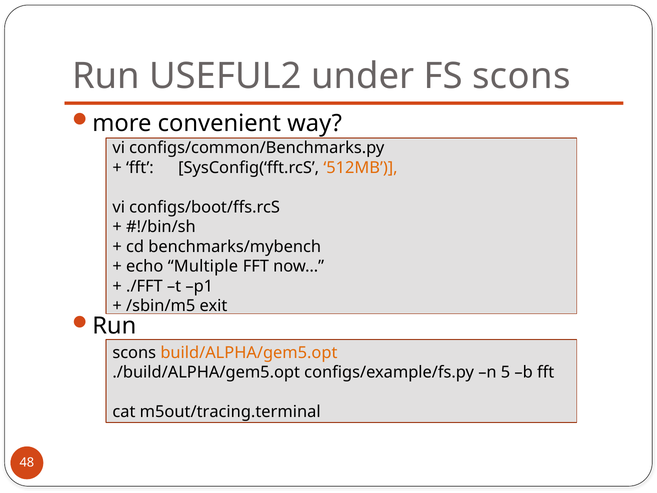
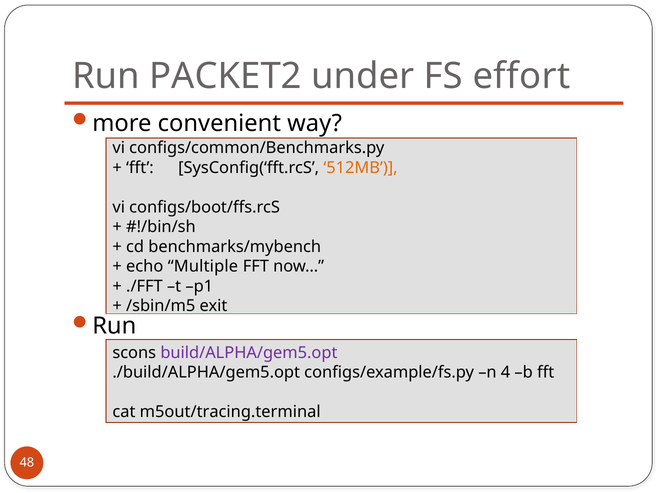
USEFUL2: USEFUL2 -> PACKET2
FS scons: scons -> effort
build/ALPHA/gem5.opt colour: orange -> purple
5: 5 -> 4
